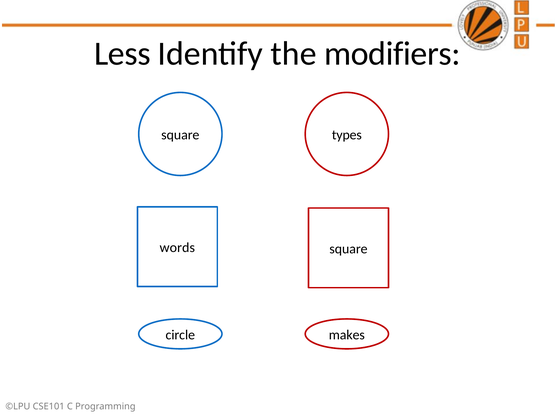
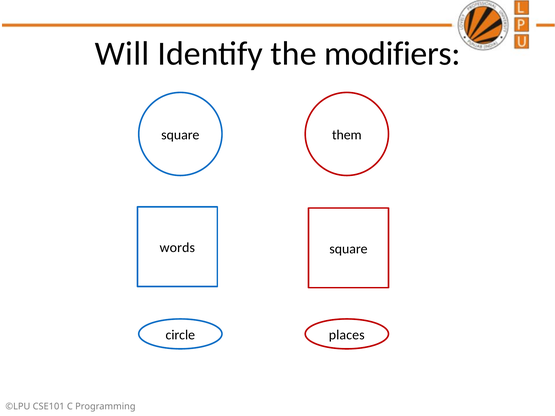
Less: Less -> Will
types: types -> them
makes: makes -> places
